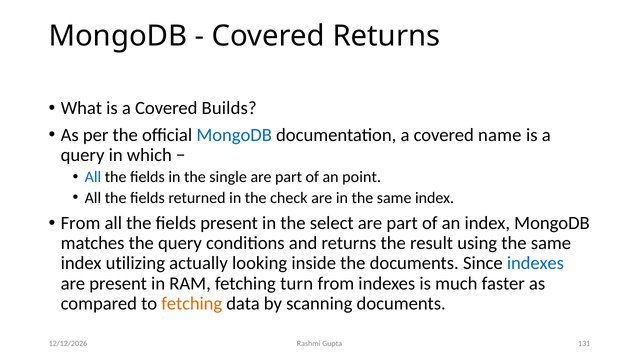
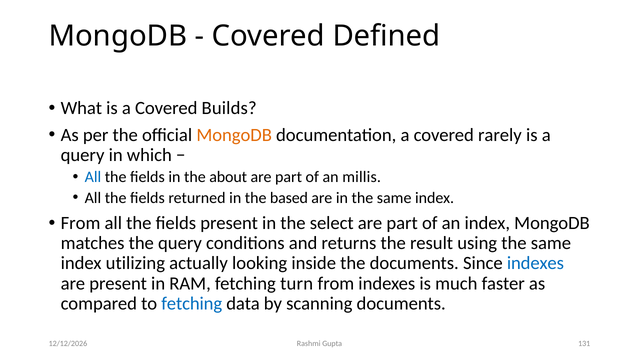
Covered Returns: Returns -> Defined
MongoDB at (234, 135) colour: blue -> orange
name: name -> rarely
single: single -> about
point: point -> millis
check: check -> based
fetching at (192, 303) colour: orange -> blue
